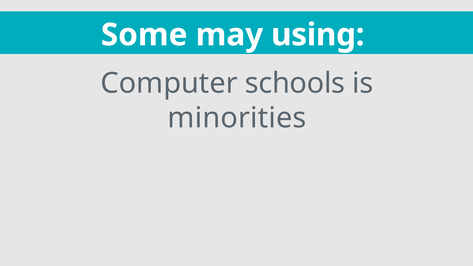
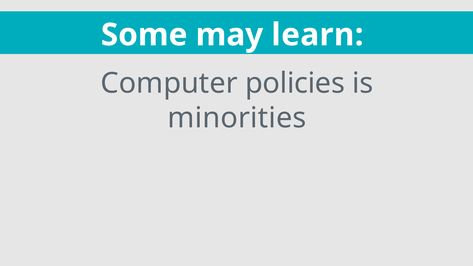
using: using -> learn
schools: schools -> policies
